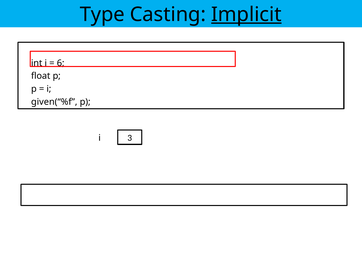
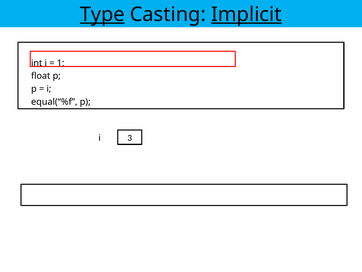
Type underline: none -> present
6: 6 -> 1
given(“%f: given(“%f -> equal(“%f
